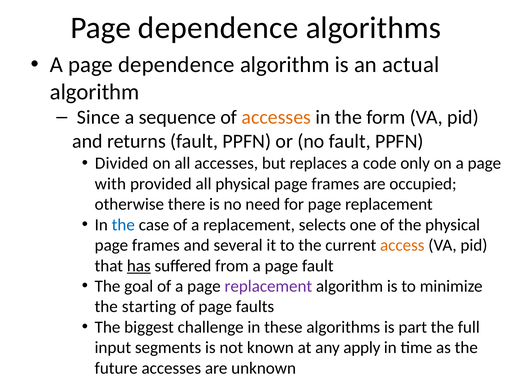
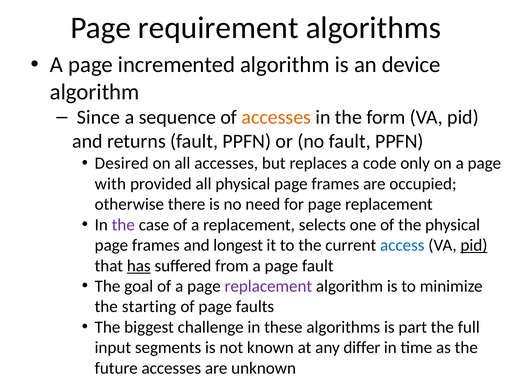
dependence at (218, 28): dependence -> requirement
A page dependence: dependence -> incremented
actual: actual -> device
Divided: Divided -> Desired
the at (123, 225) colour: blue -> purple
several: several -> longest
access colour: orange -> blue
pid at (474, 245) underline: none -> present
apply: apply -> differ
